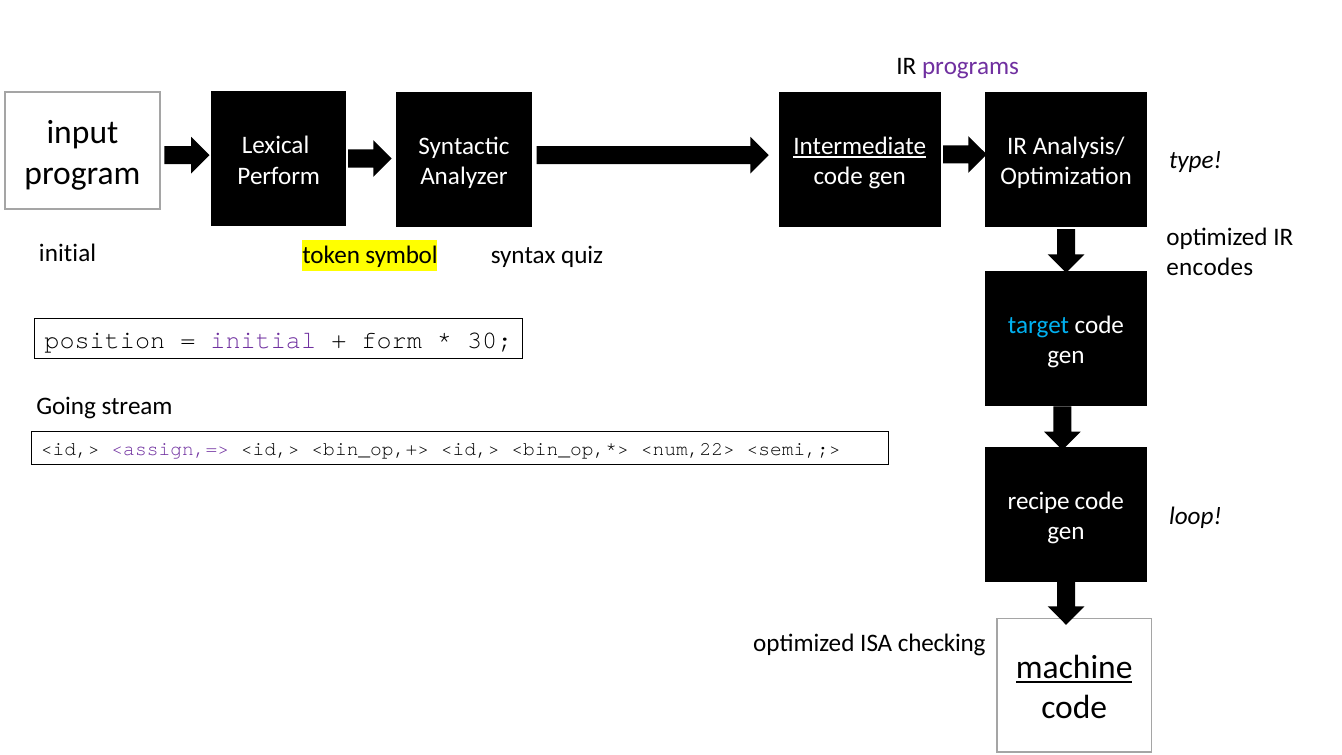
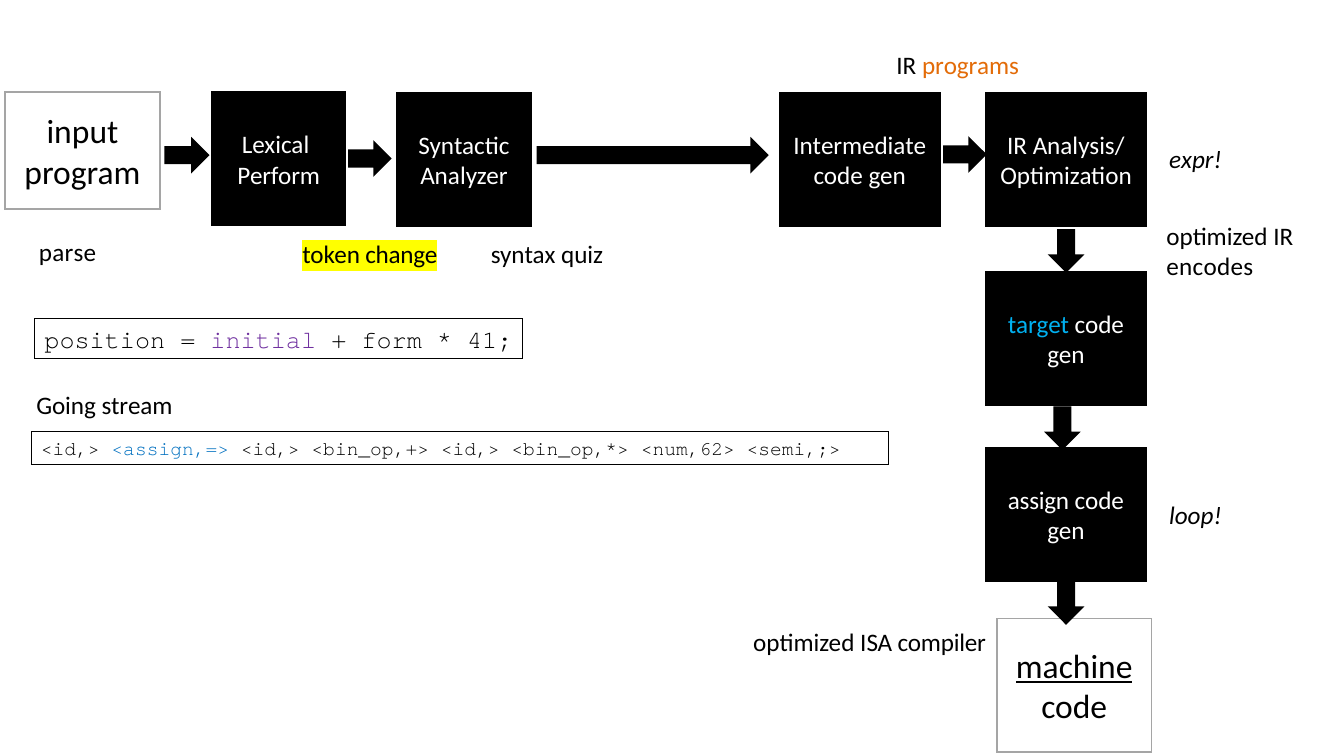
programs colour: purple -> orange
Intermediate underline: present -> none
type: type -> expr
initial at (68, 253): initial -> parse
symbol: symbol -> change
30: 30 -> 41
<assign,=> colour: purple -> blue
<num,22>: <num,22> -> <num,62>
recipe: recipe -> assign
checking: checking -> compiler
